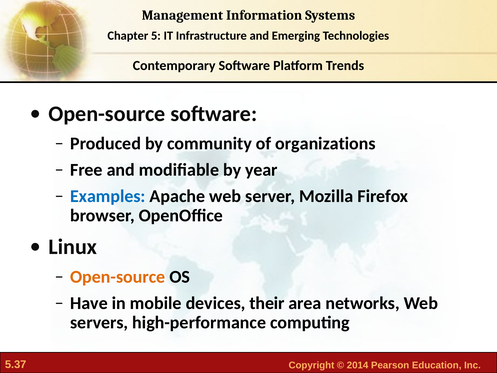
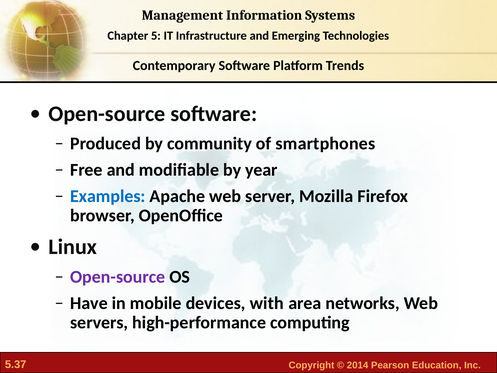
organizations: organizations -> smartphones
Open-source at (118, 277) colour: orange -> purple
their: their -> with
